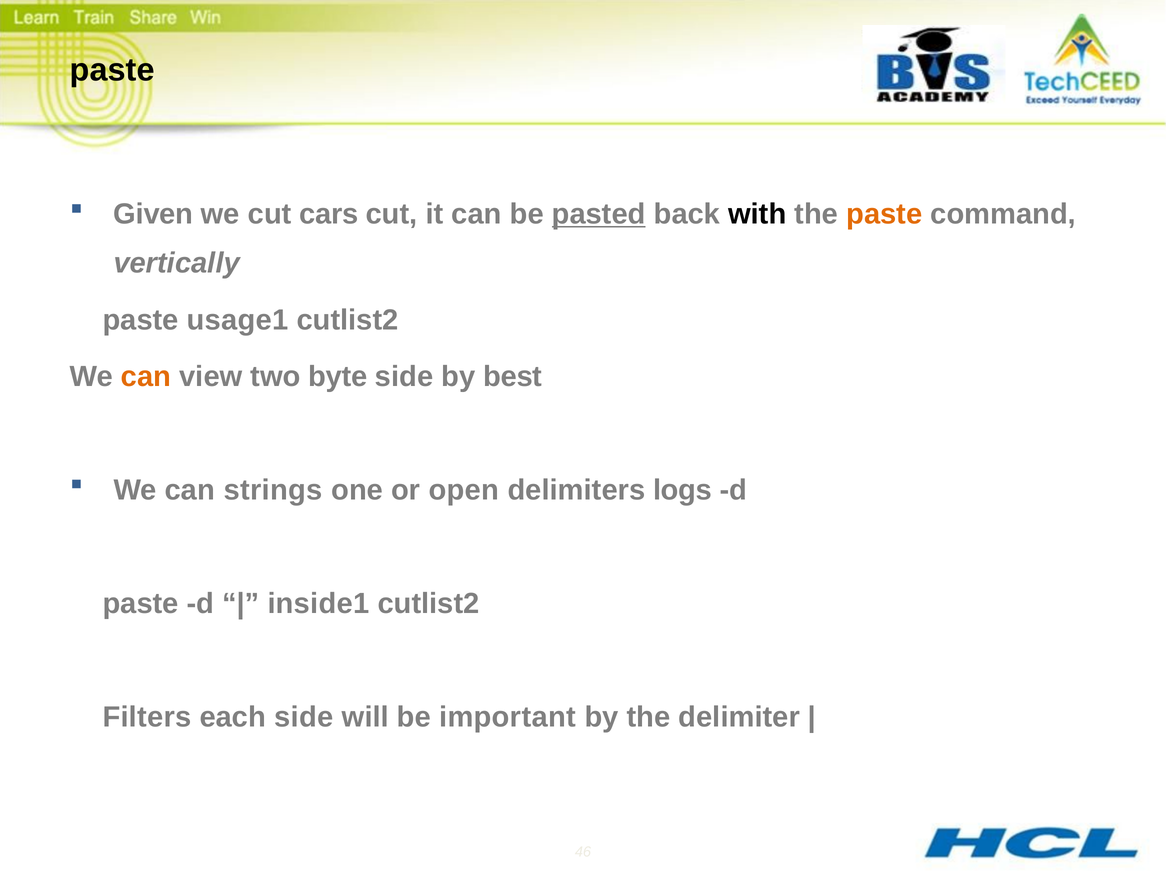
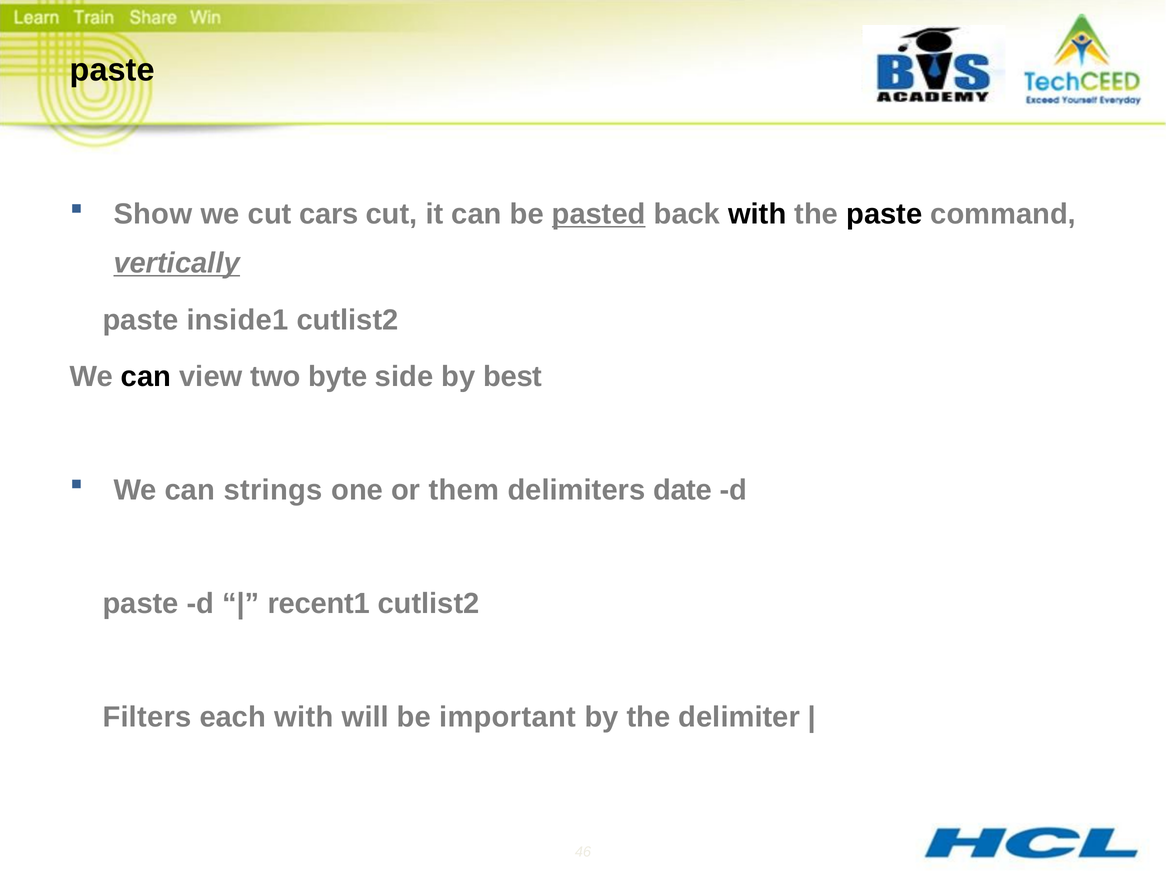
Given: Given -> Show
paste at (884, 214) colour: orange -> black
vertically underline: none -> present
usage1: usage1 -> inside1
can at (146, 376) colour: orange -> black
open: open -> them
logs: logs -> date
inside1: inside1 -> recent1
each side: side -> with
